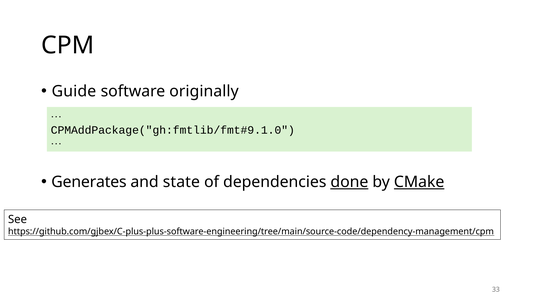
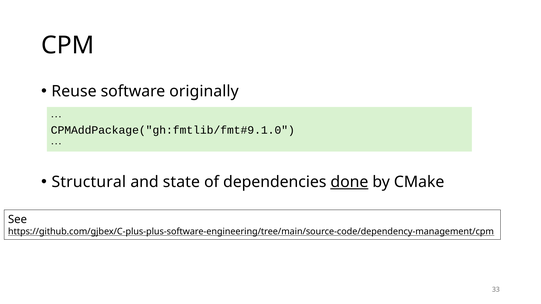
Guide: Guide -> Reuse
Generates: Generates -> Structural
CMake underline: present -> none
